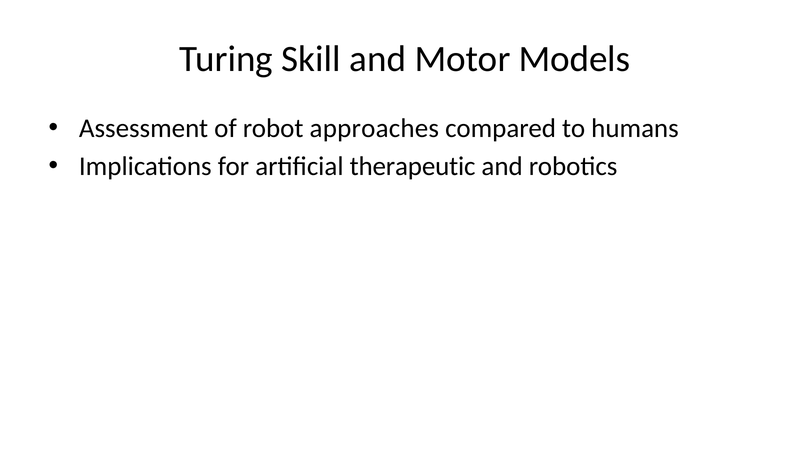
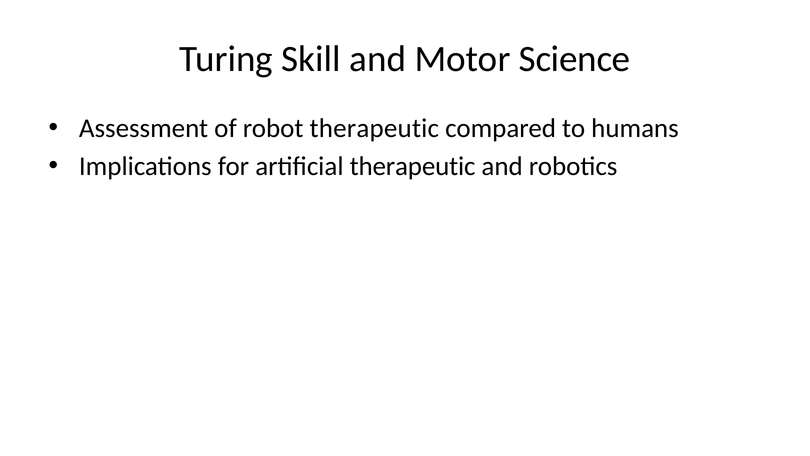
Models: Models -> Science
robot approaches: approaches -> therapeutic
